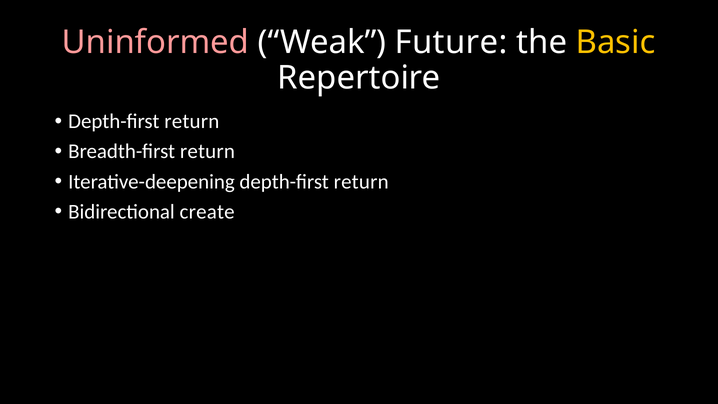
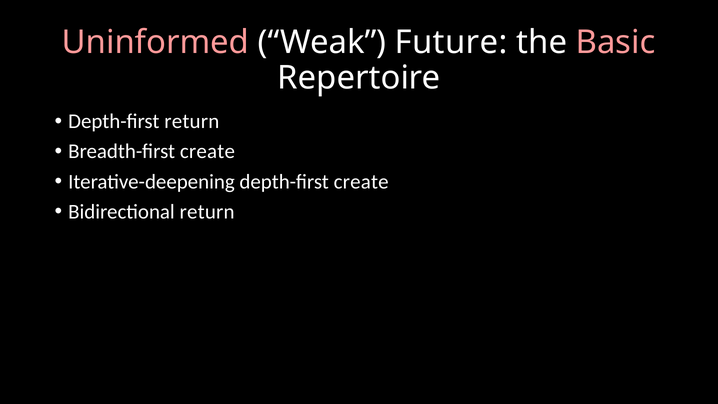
Basic colour: yellow -> pink
Breadth-first return: return -> create
Iterative-deepening depth-first return: return -> create
Bidirectional create: create -> return
